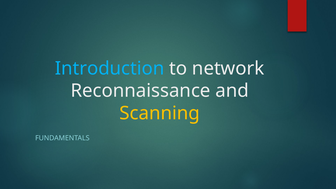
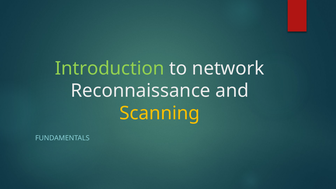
Introduction colour: light blue -> light green
